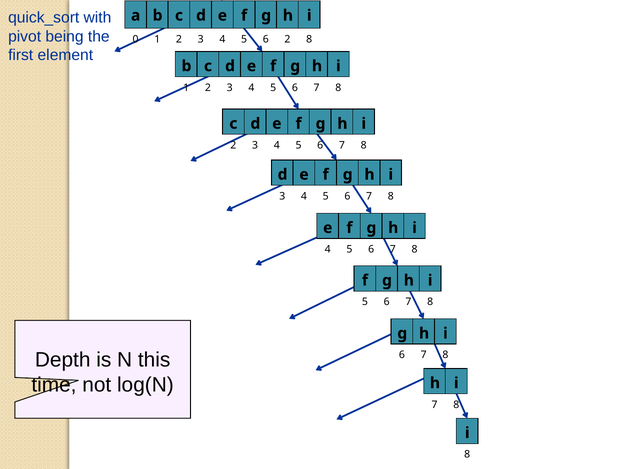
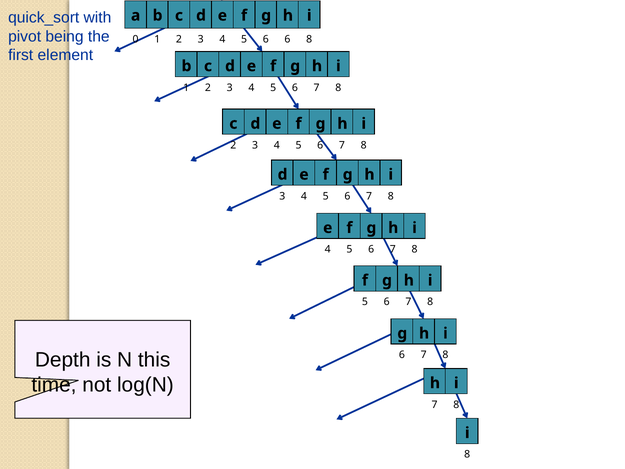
6 2: 2 -> 6
